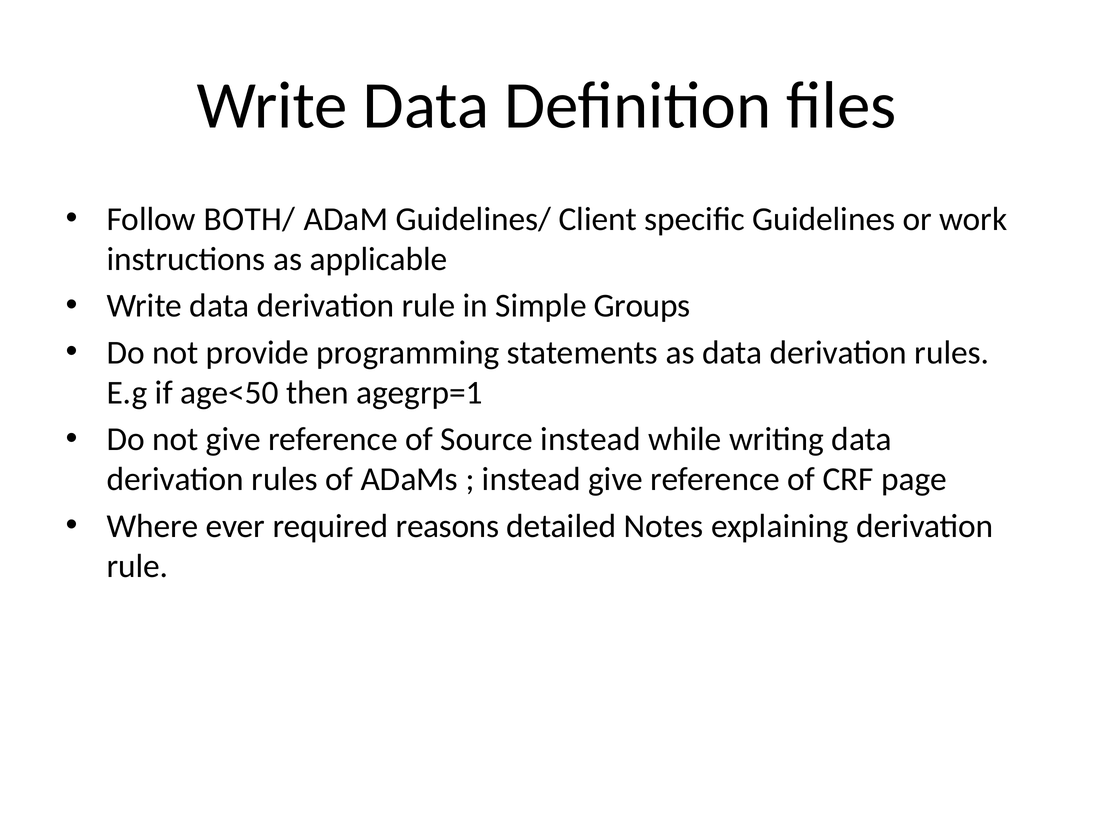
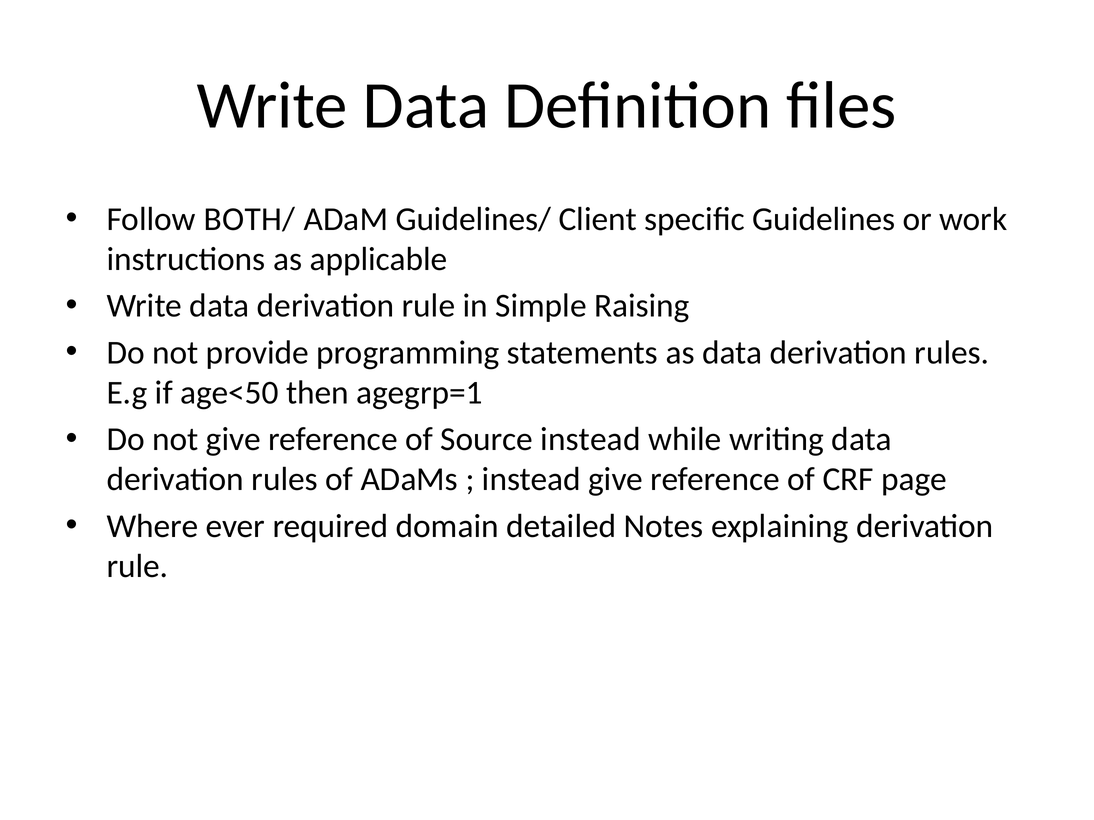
Groups: Groups -> Raising
reasons: reasons -> domain
